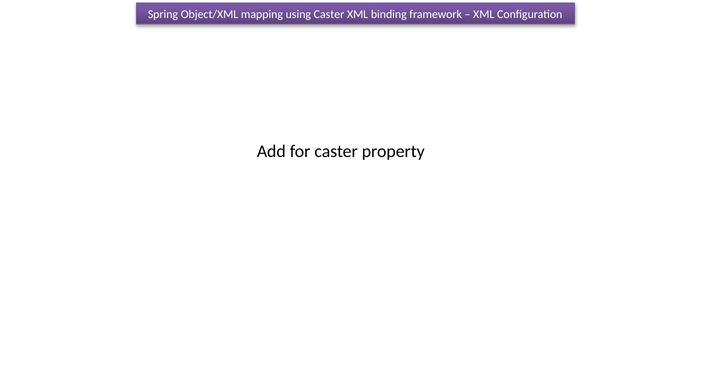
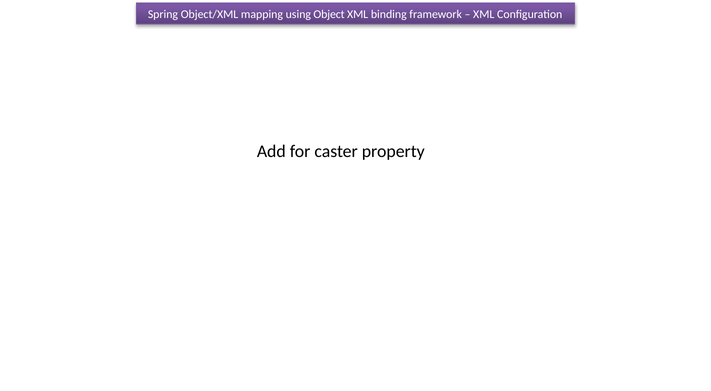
using Caster: Caster -> Object
